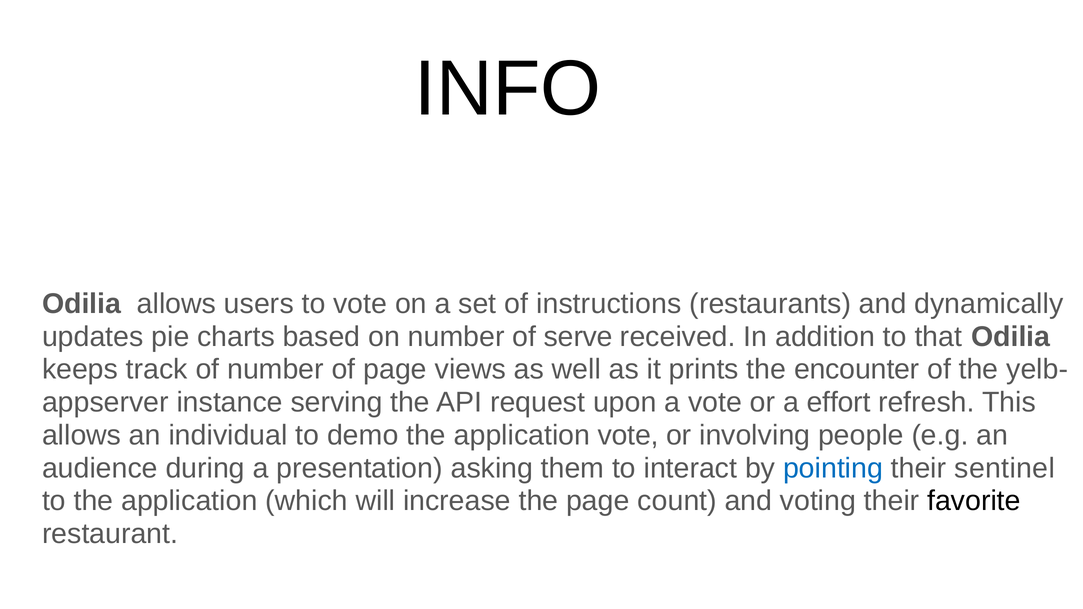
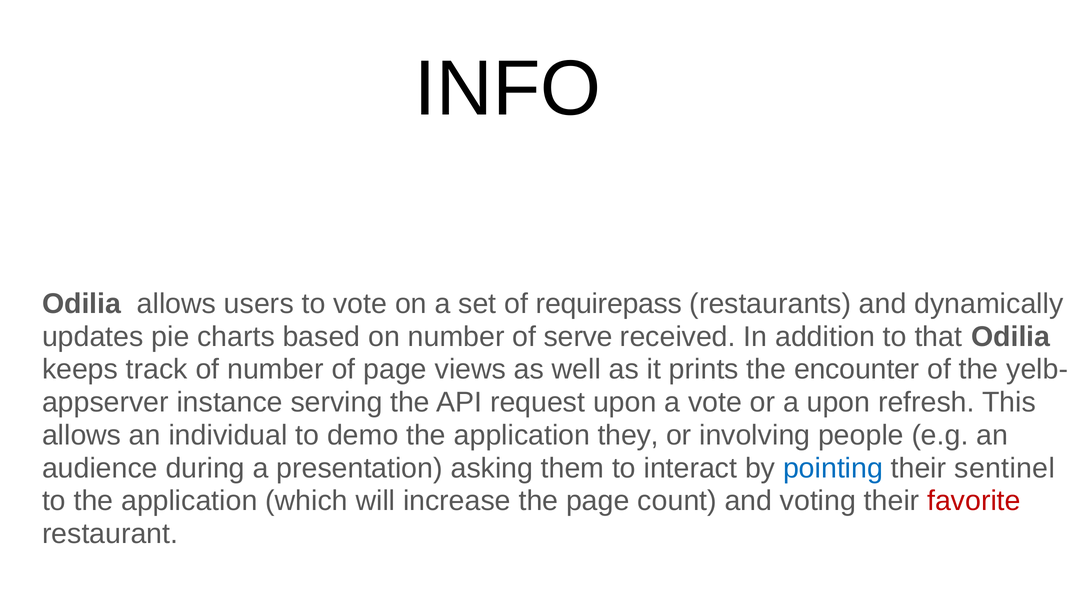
instructions: instructions -> requirepass
a effort: effort -> upon
application vote: vote -> they
favorite colour: black -> red
